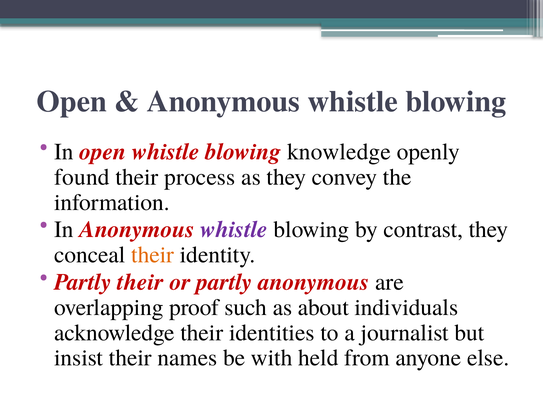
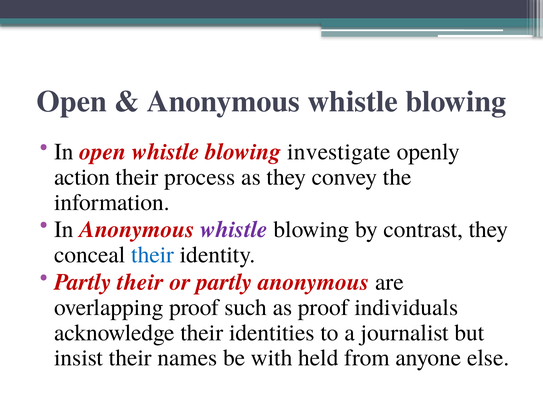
knowledge: knowledge -> investigate
found: found -> action
their at (153, 255) colour: orange -> blue
as about: about -> proof
